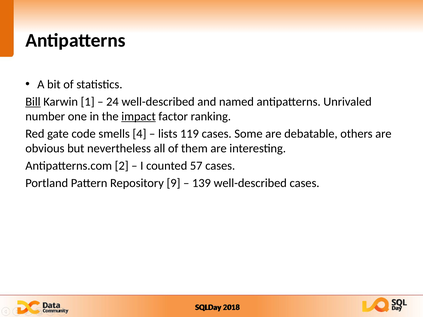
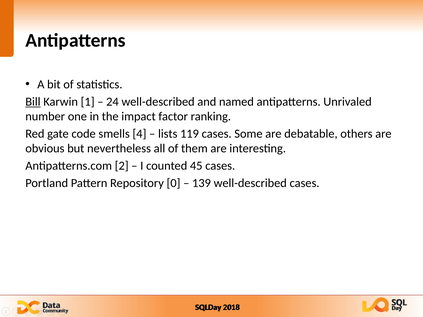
impact underline: present -> none
57: 57 -> 45
9: 9 -> 0
